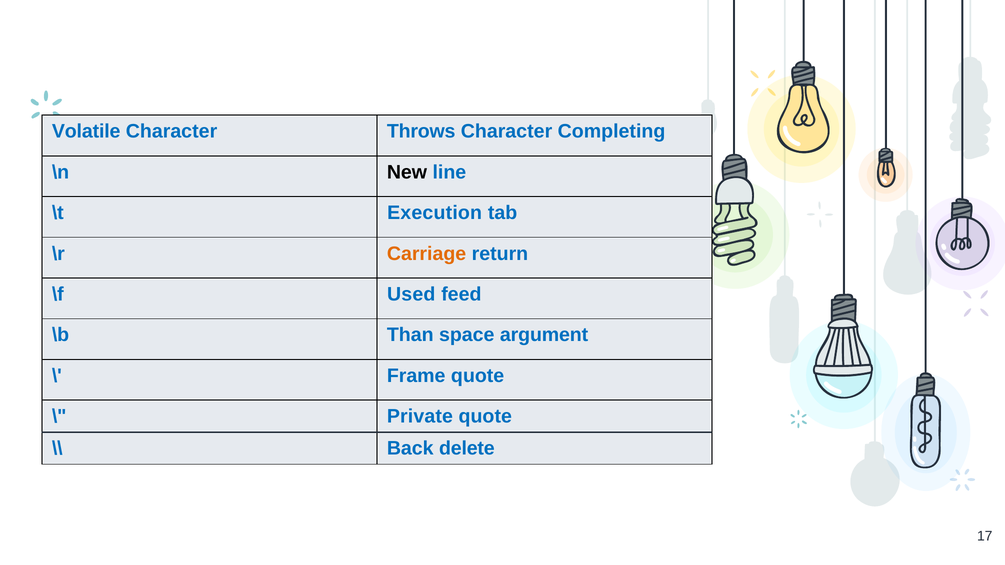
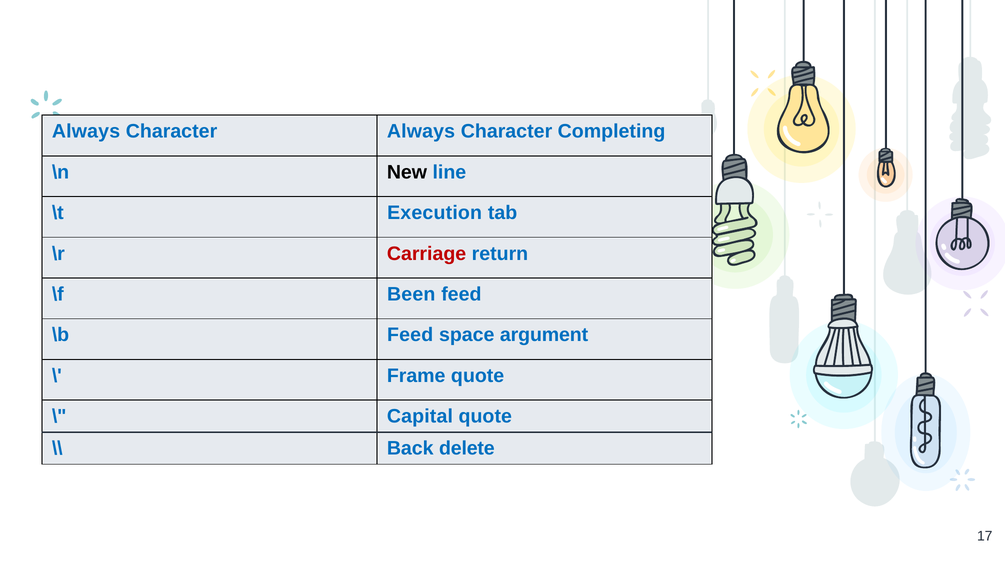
Volatile at (86, 131): Volatile -> Always
Character Throws: Throws -> Always
Carriage colour: orange -> red
Used: Used -> Been
\b Than: Than -> Feed
Private: Private -> Capital
